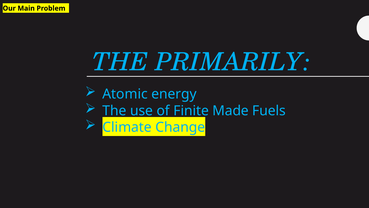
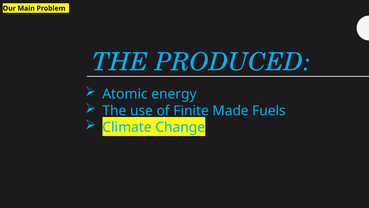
PRIMARILY: PRIMARILY -> PRODUCED
